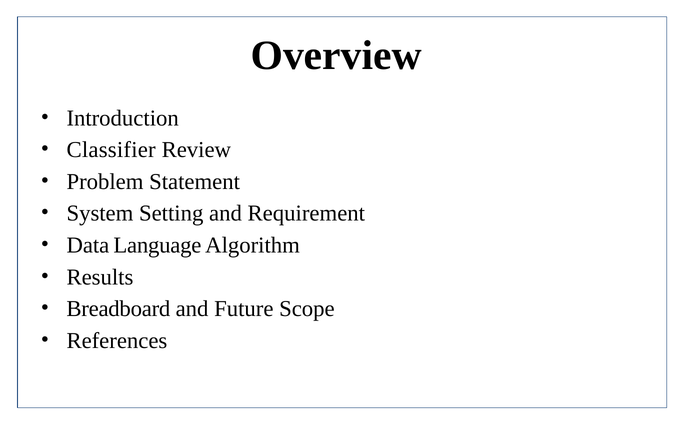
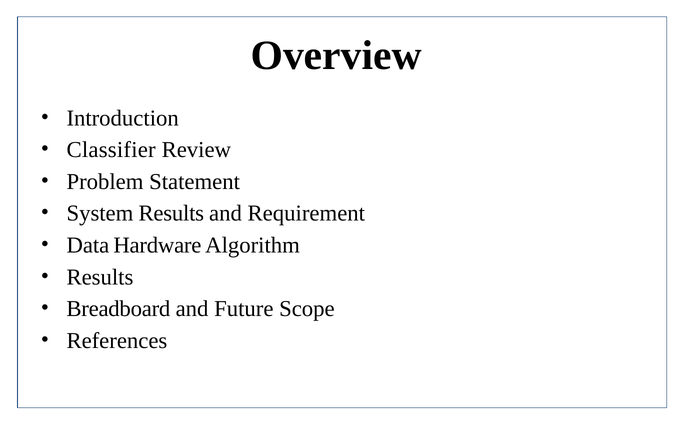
System Setting: Setting -> Results
Language: Language -> Hardware
